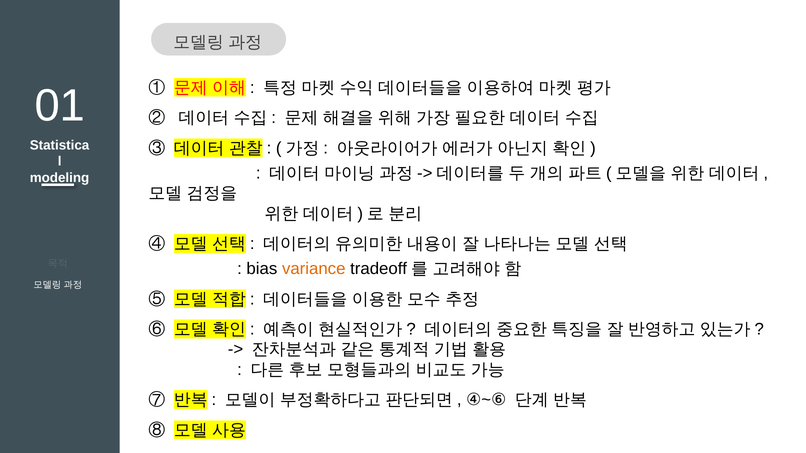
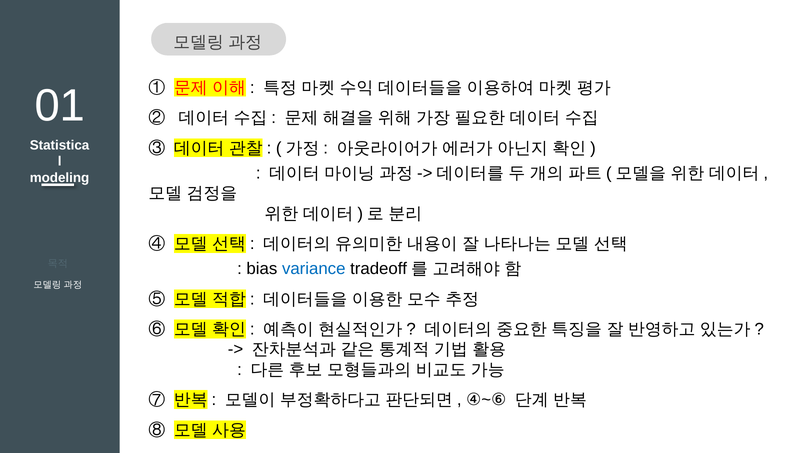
variance colour: orange -> blue
